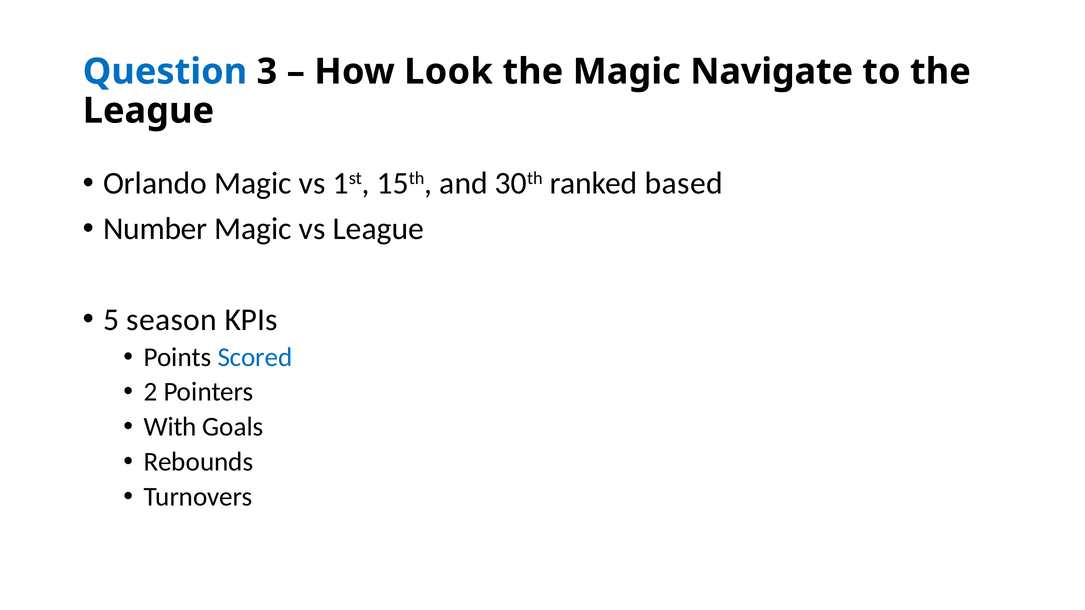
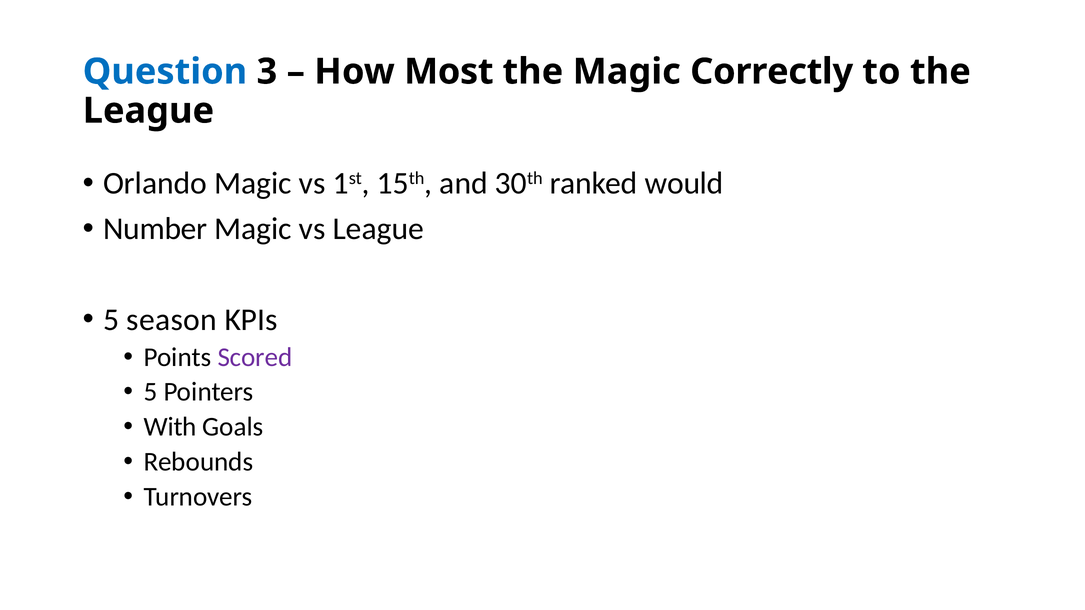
Look: Look -> Most
Navigate: Navigate -> Correctly
based: based -> would
Scored colour: blue -> purple
2 at (151, 392): 2 -> 5
